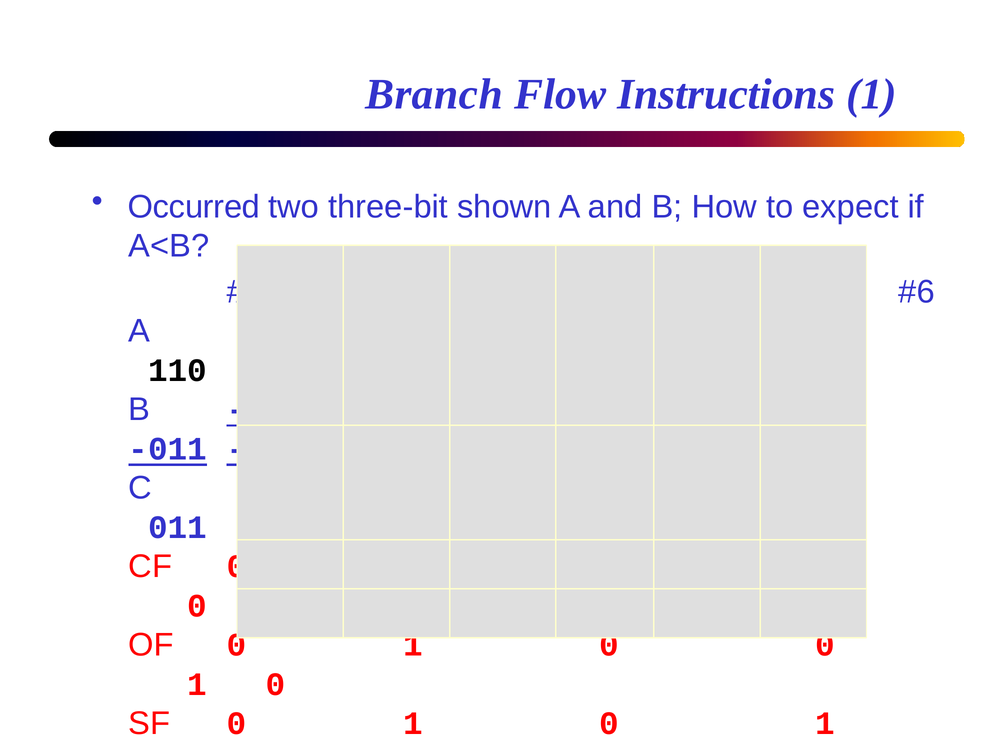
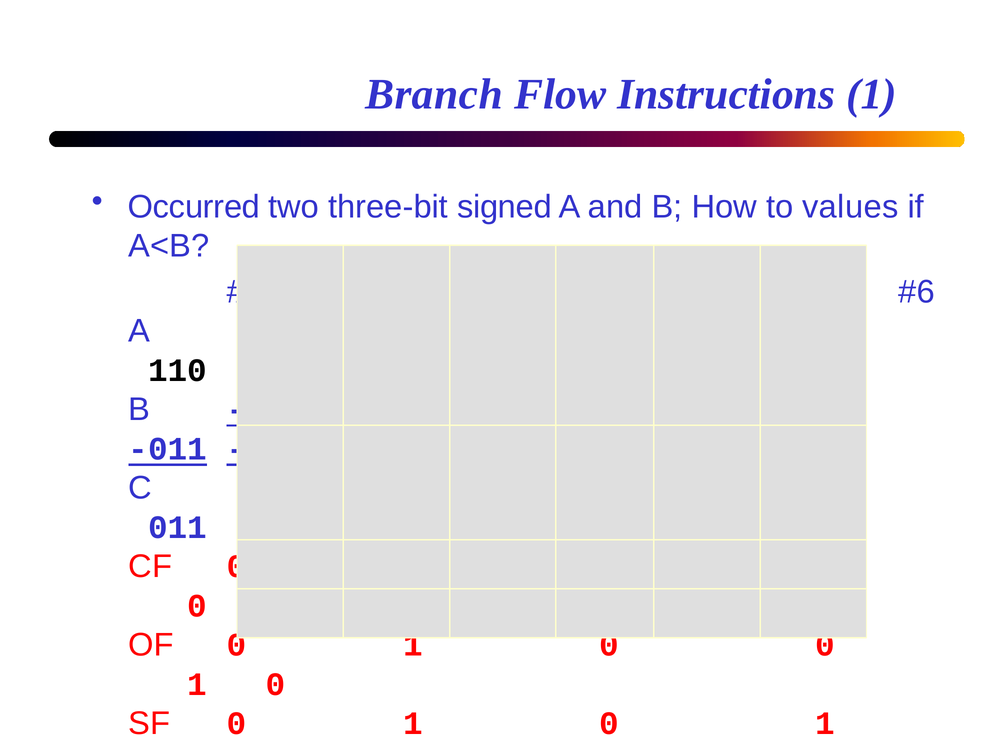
three-bit shown: shown -> signed
expect: expect -> values
